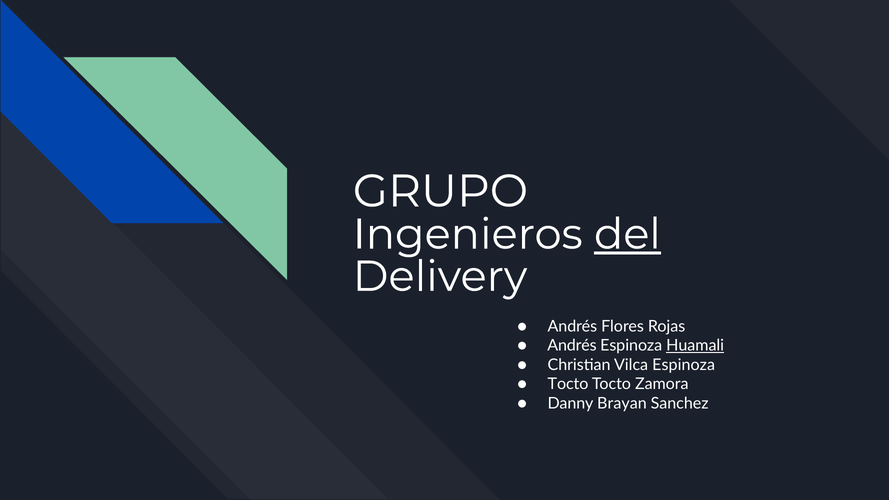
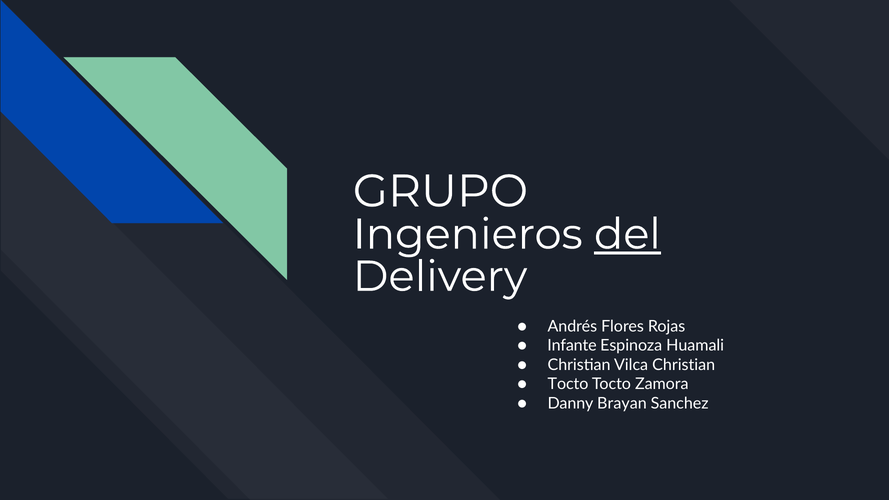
Andrés at (572, 346): Andrés -> Infante
Huamali underline: present -> none
Vilca Espinoza: Espinoza -> Christian
